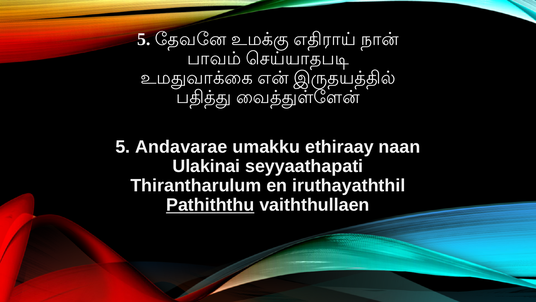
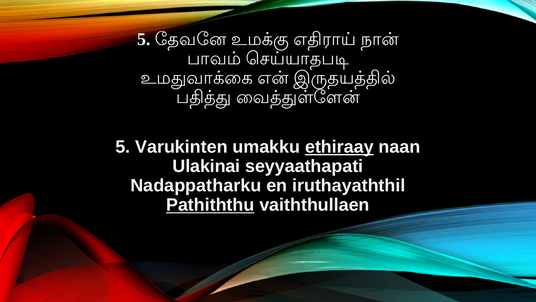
Andavarae: Andavarae -> Varukinten
ethiraay underline: none -> present
Thirantharulum: Thirantharulum -> Nadappatharku
